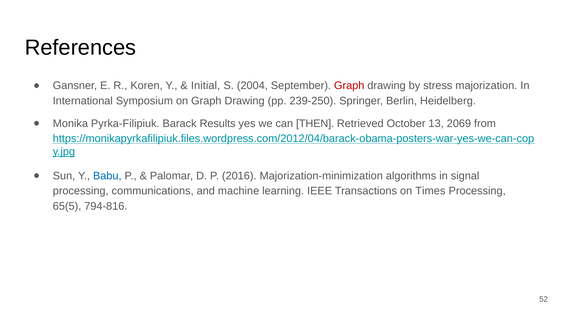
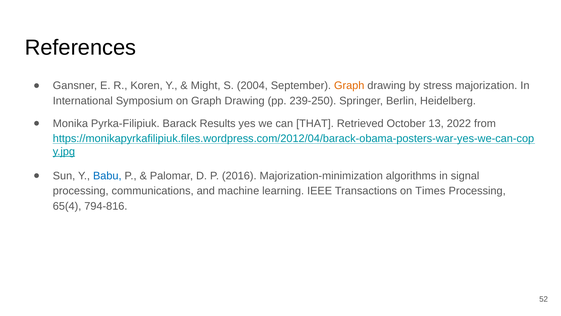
Initial: Initial -> Might
Graph at (349, 86) colour: red -> orange
THEN: THEN -> THAT
2069: 2069 -> 2022
65(5: 65(5 -> 65(4
